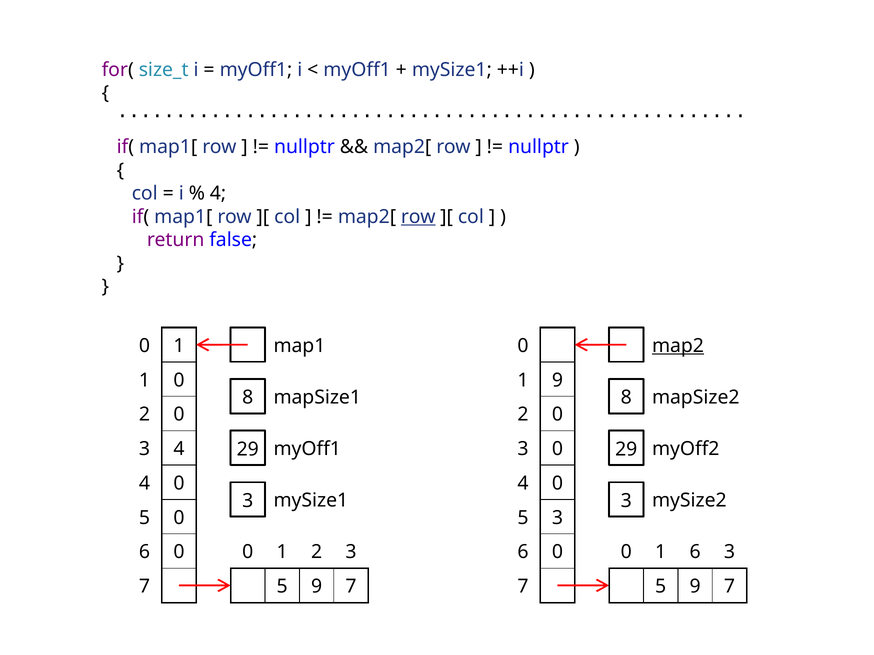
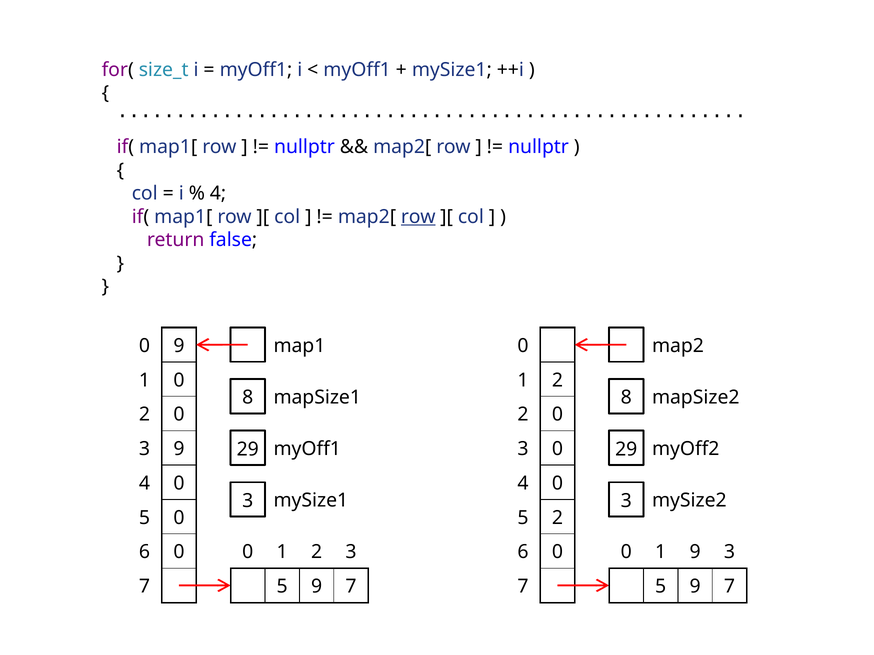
map2 underline: present -> none
1 at (179, 346): 1 -> 9
9 at (557, 380): 9 -> 2
3 4: 4 -> 9
5 3: 3 -> 2
1 6: 6 -> 9
